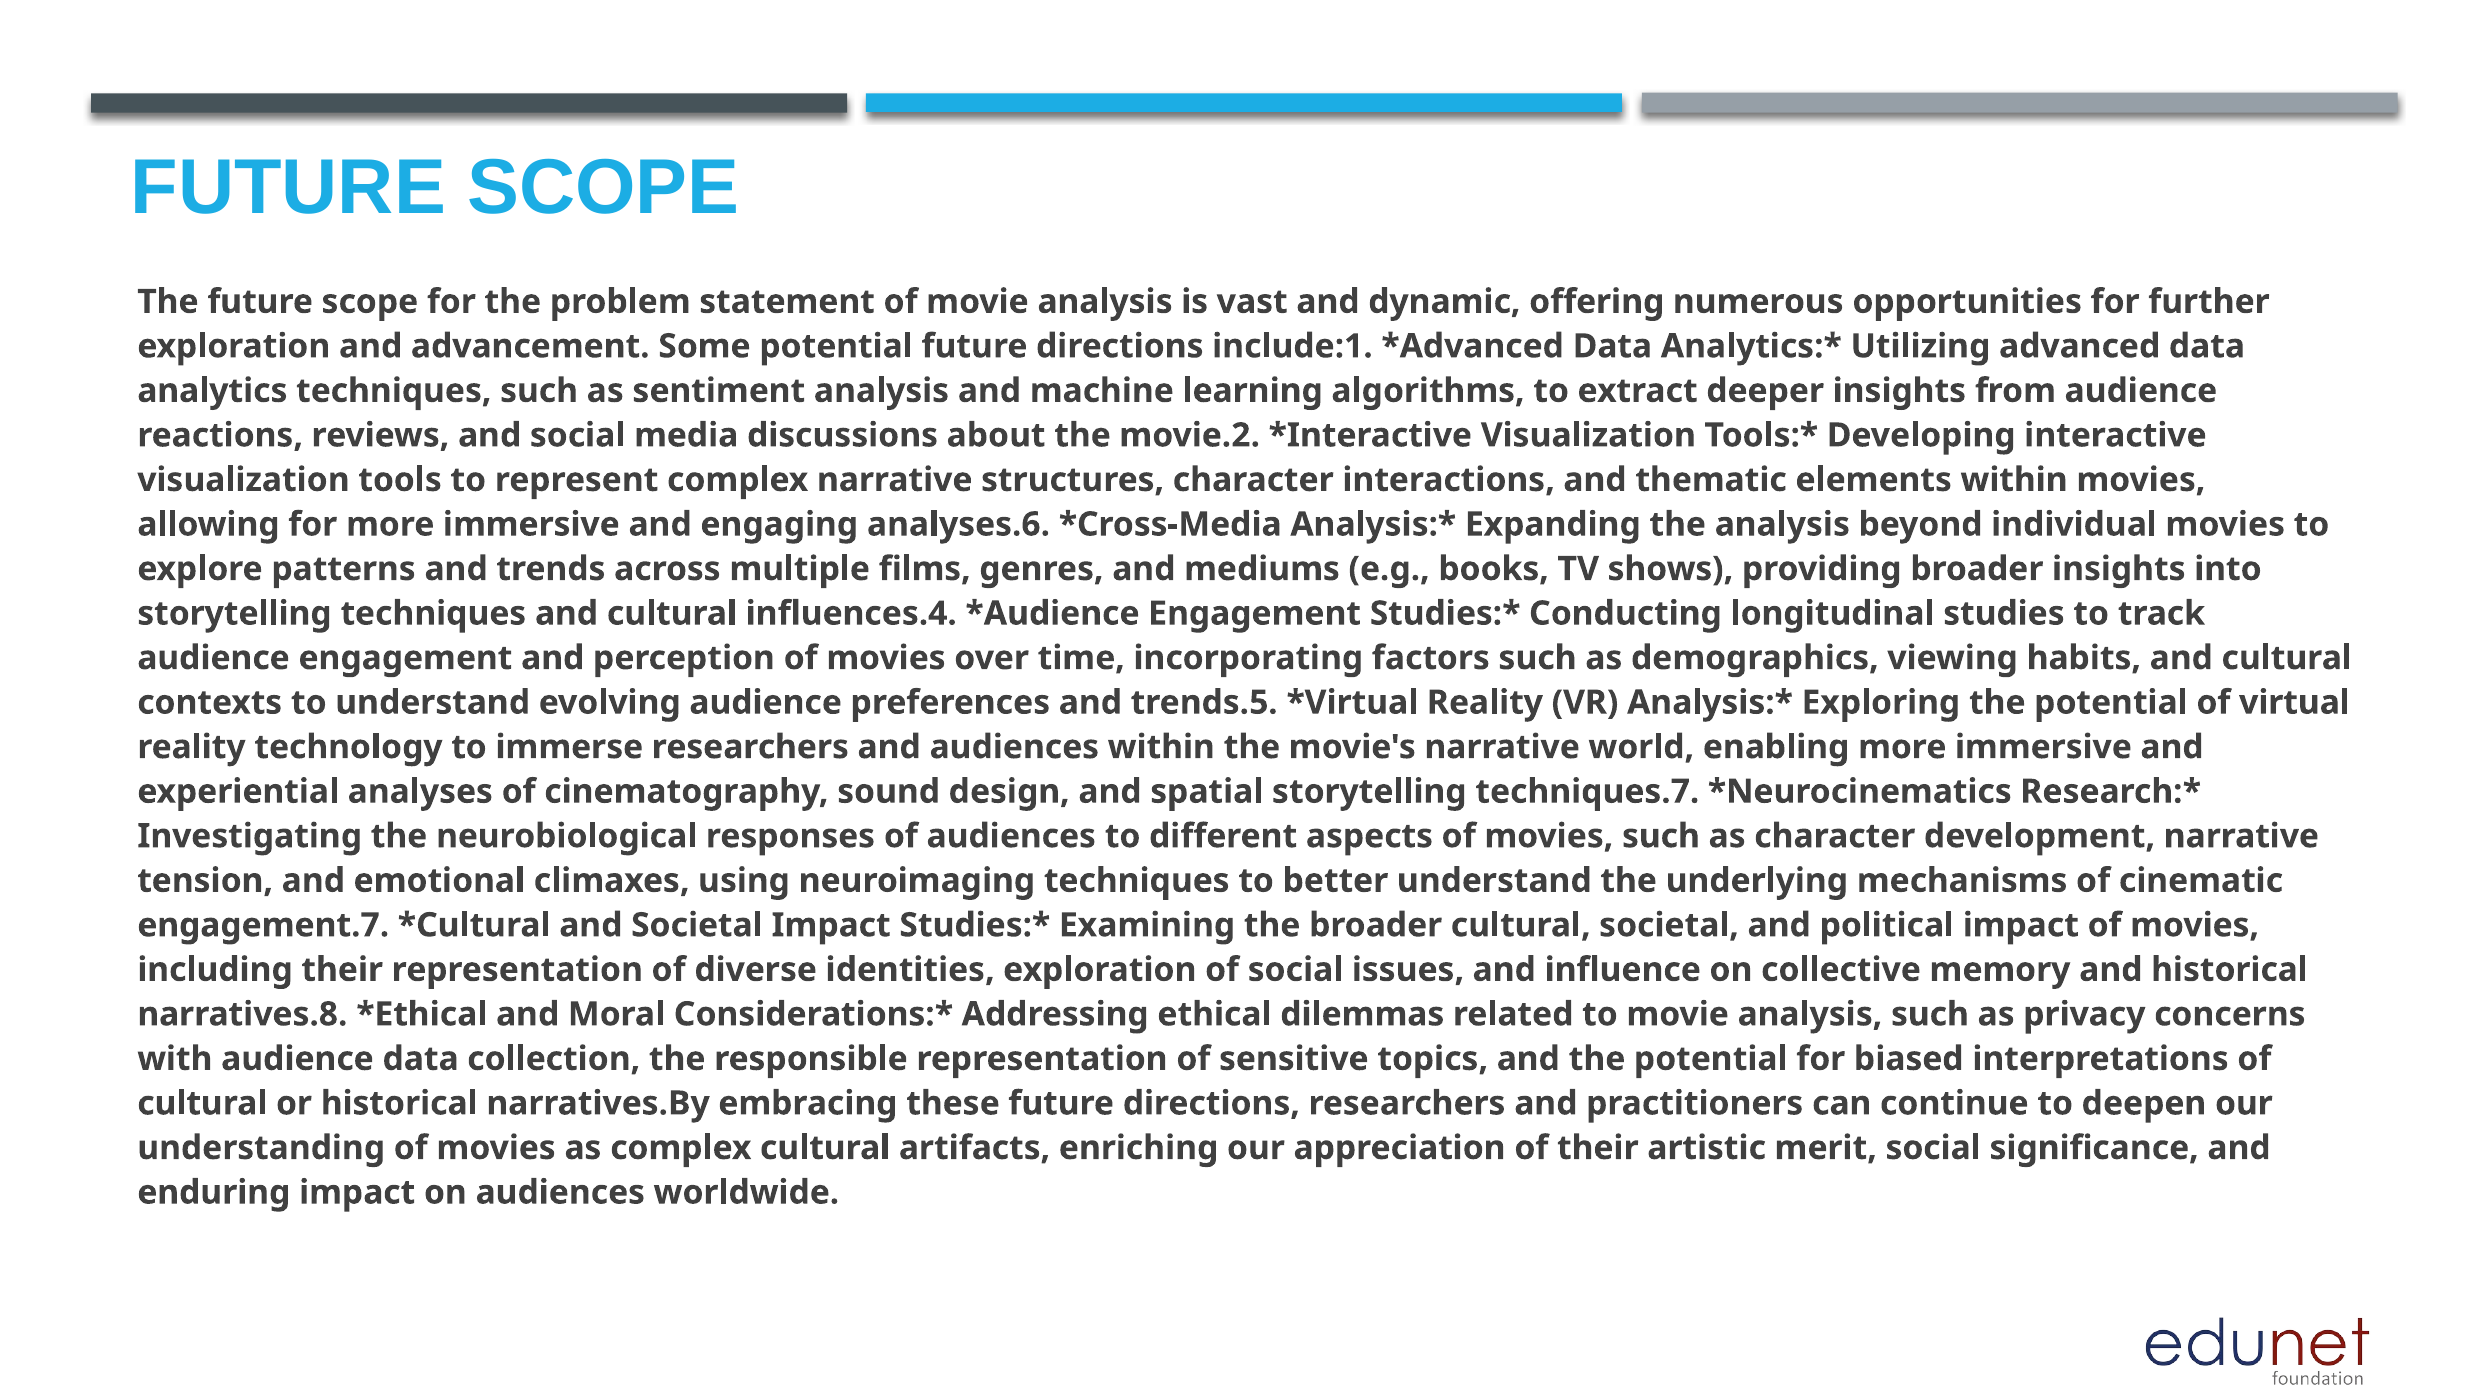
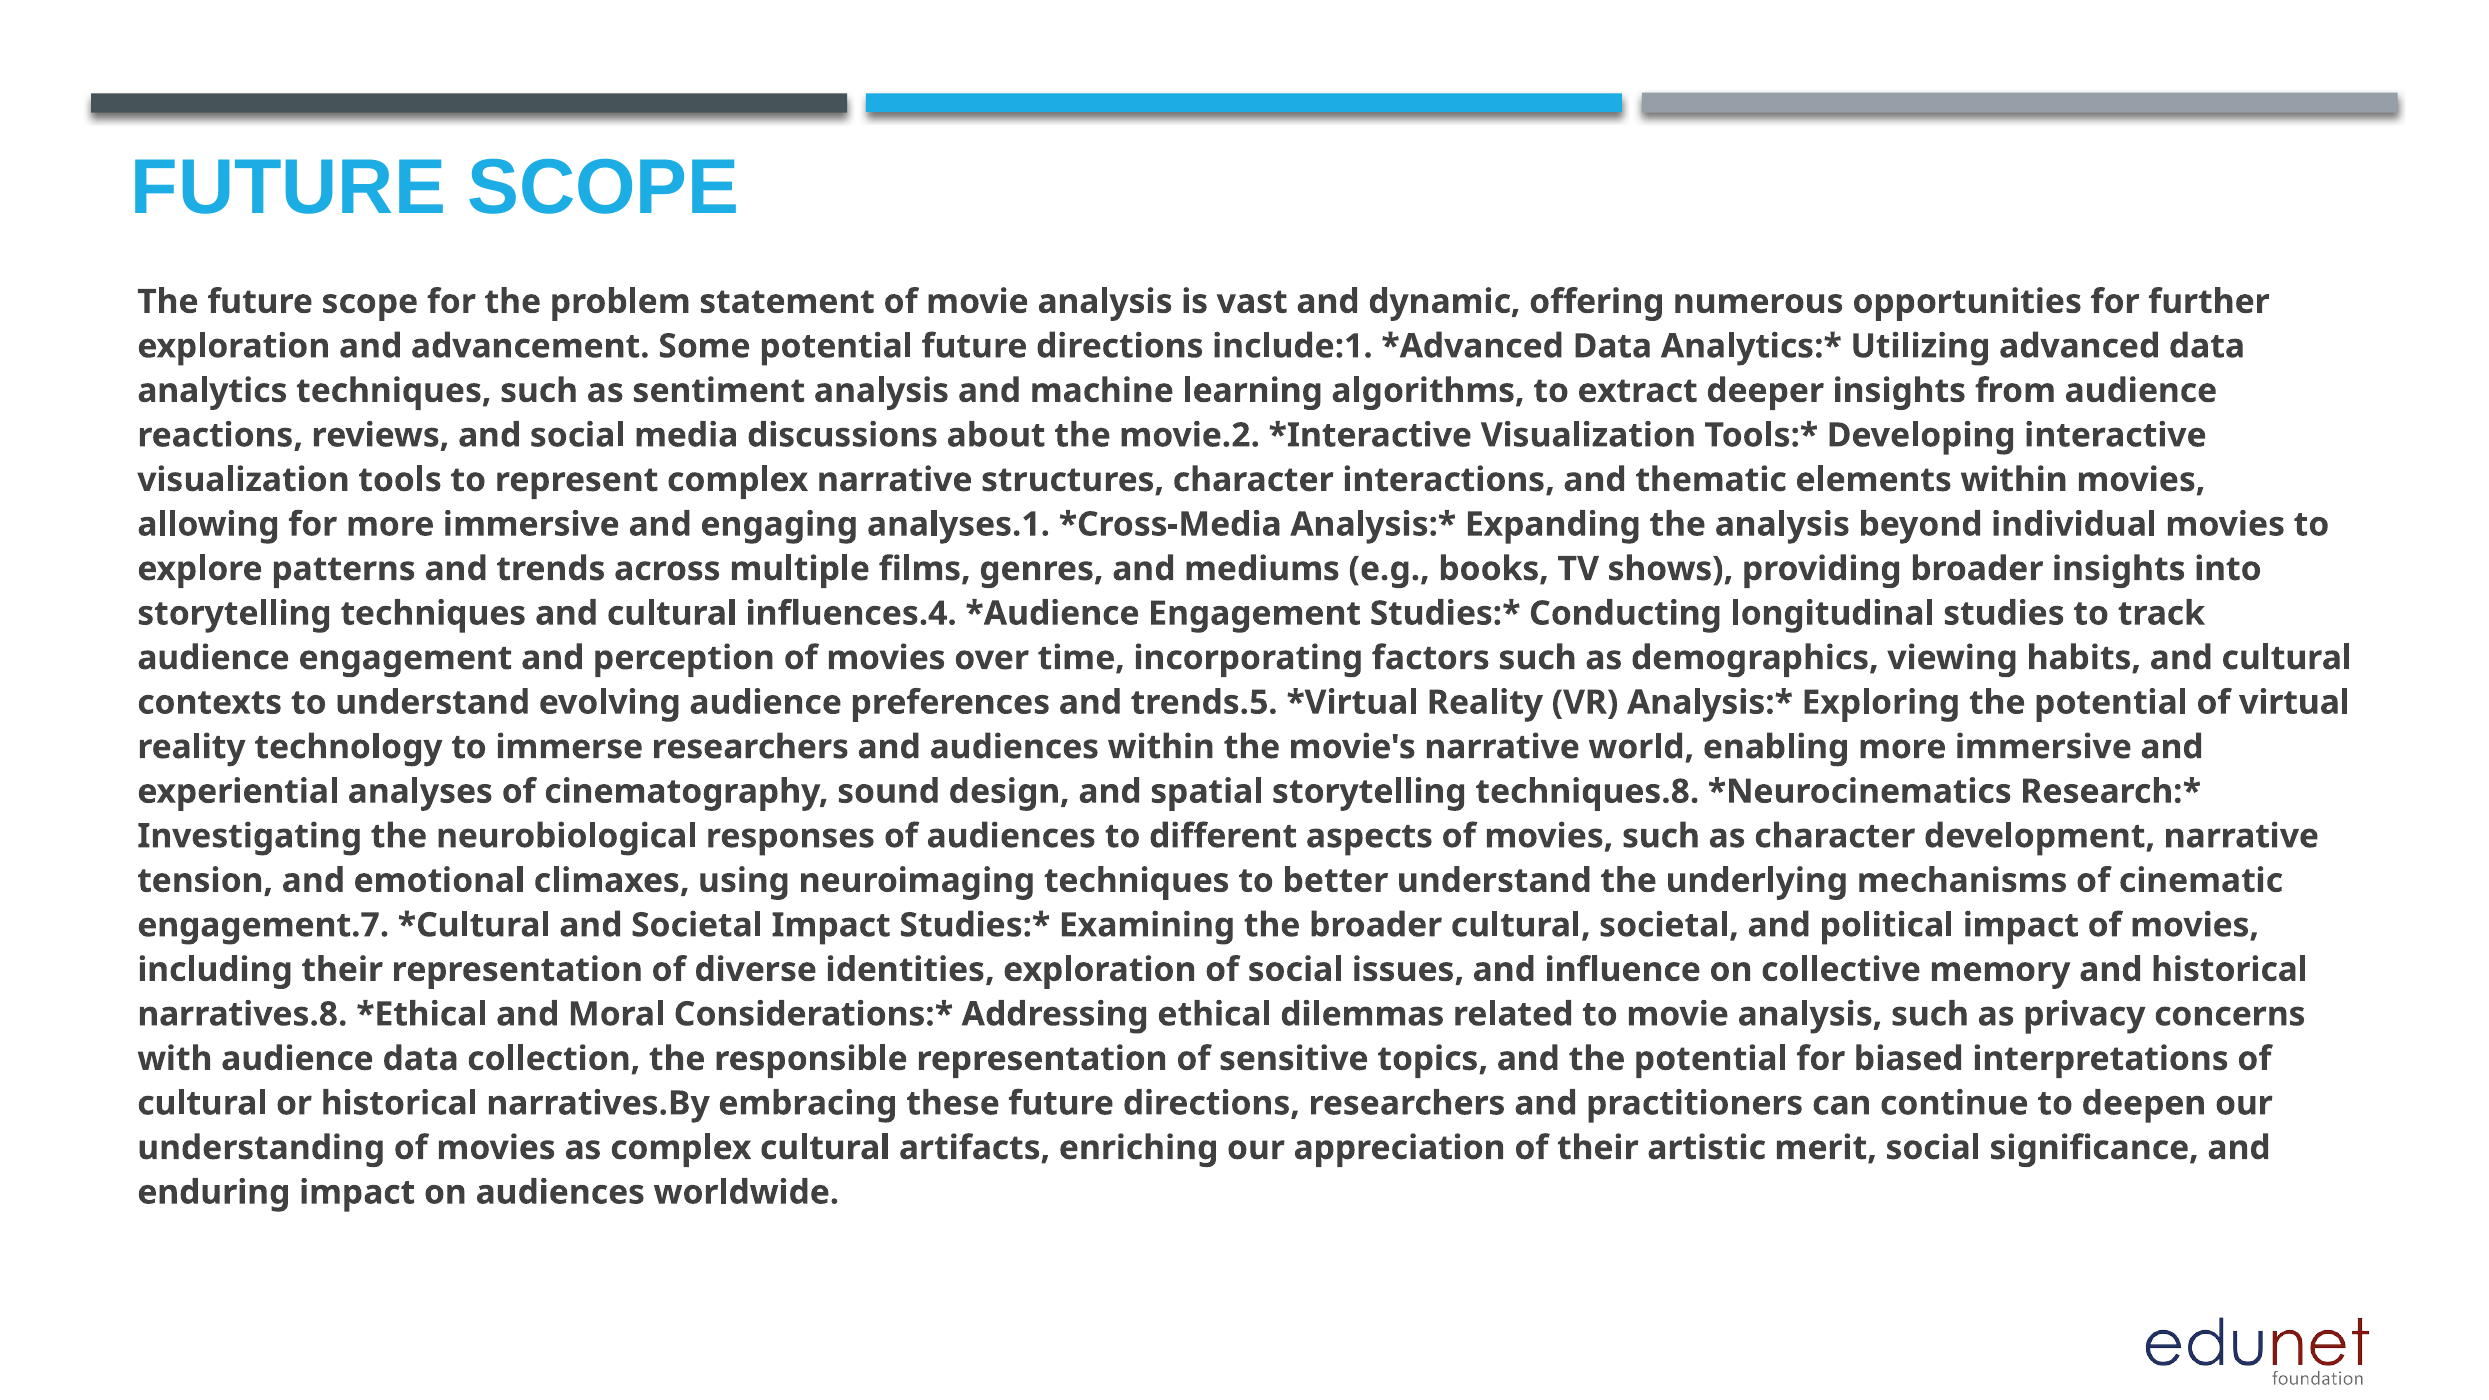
analyses.6: analyses.6 -> analyses.1
techniques.7: techniques.7 -> techniques.8
